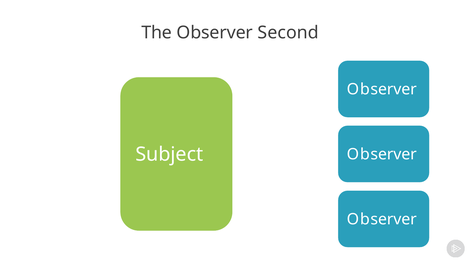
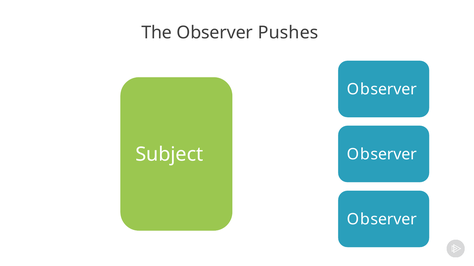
Second: Second -> Pushes
